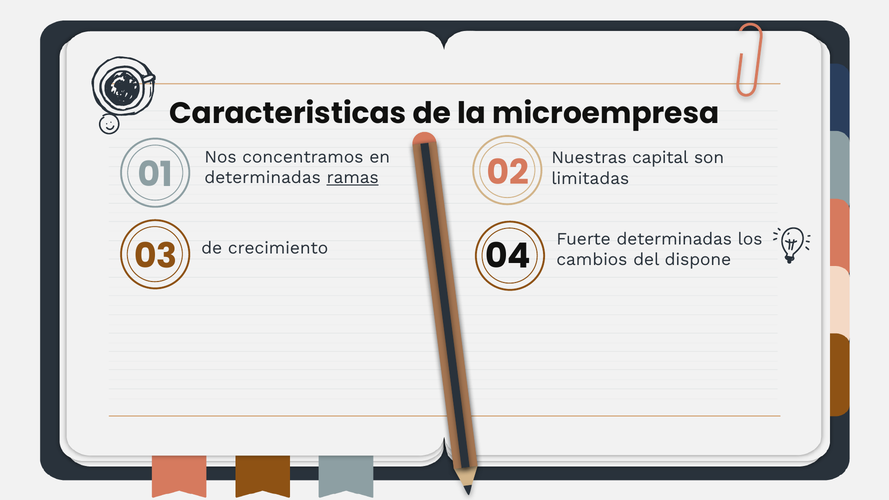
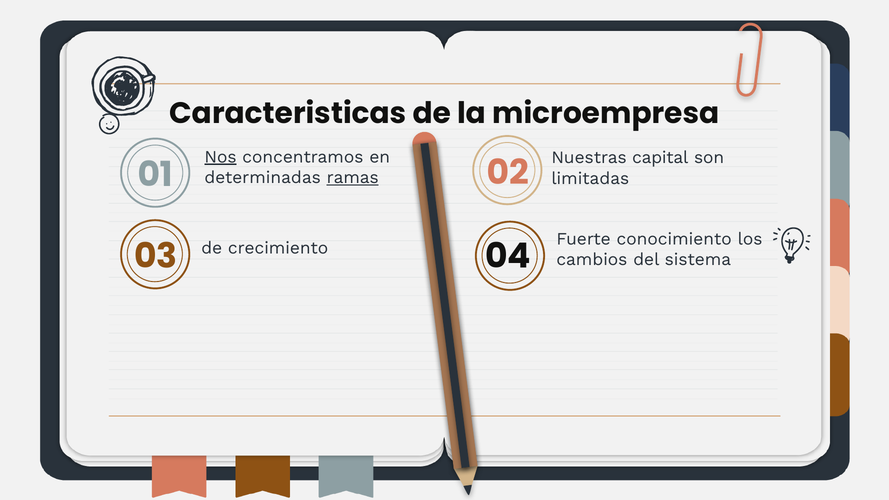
Nos underline: none -> present
Fuerte determinadas: determinadas -> conocimiento
dispone: dispone -> sistema
